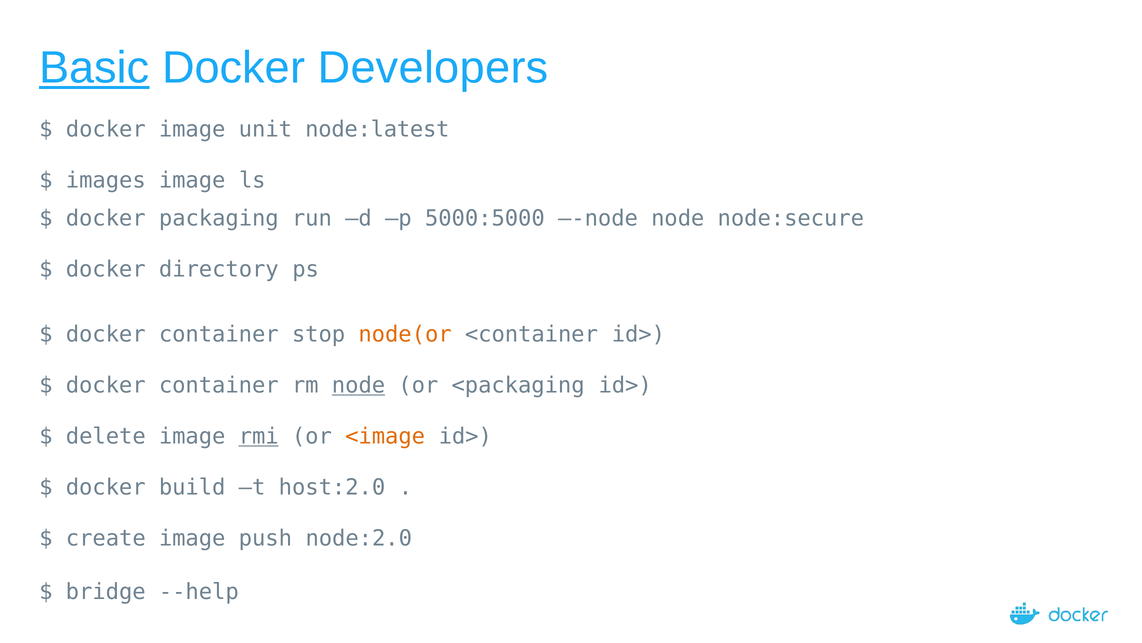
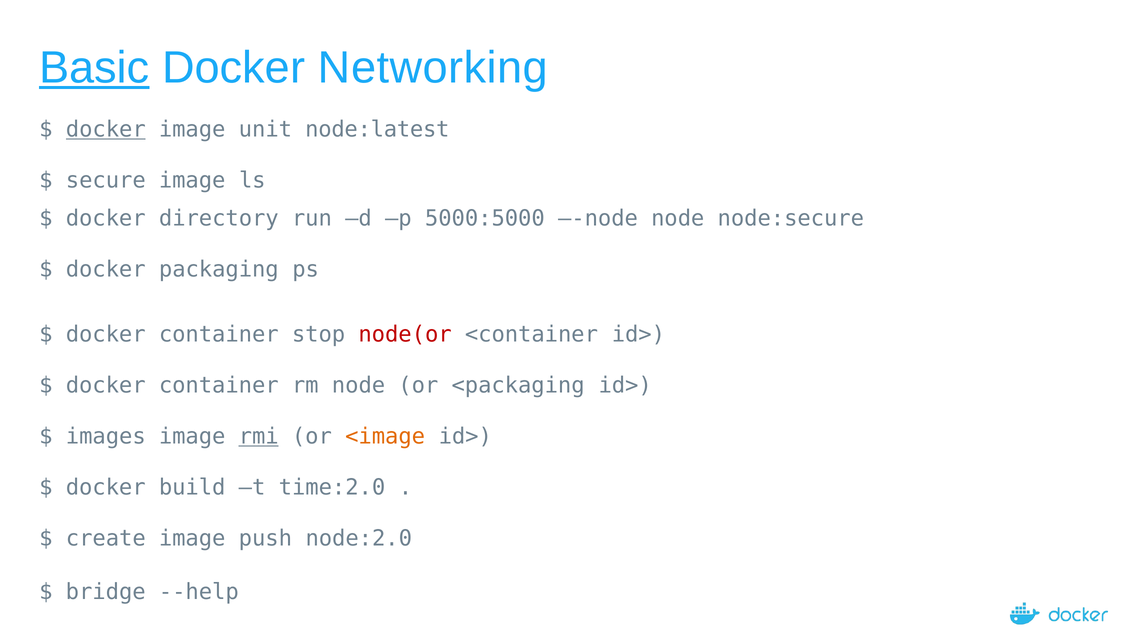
Developers: Developers -> Networking
docker at (106, 129) underline: none -> present
images: images -> secure
packaging: packaging -> directory
directory: directory -> packaging
node(or colour: orange -> red
node at (359, 385) underline: present -> none
delete: delete -> images
host:2.0: host:2.0 -> time:2.0
